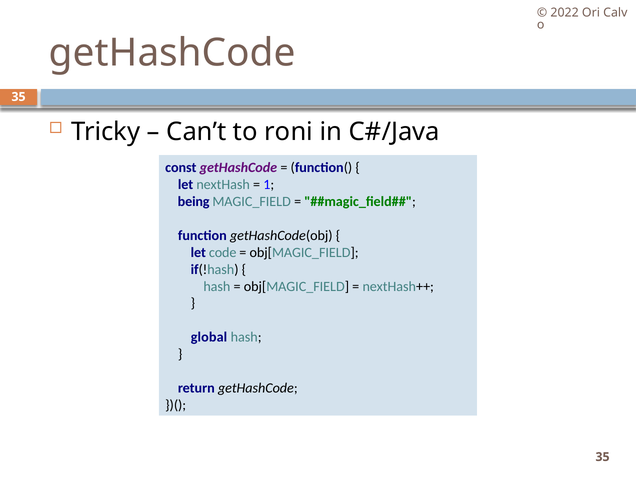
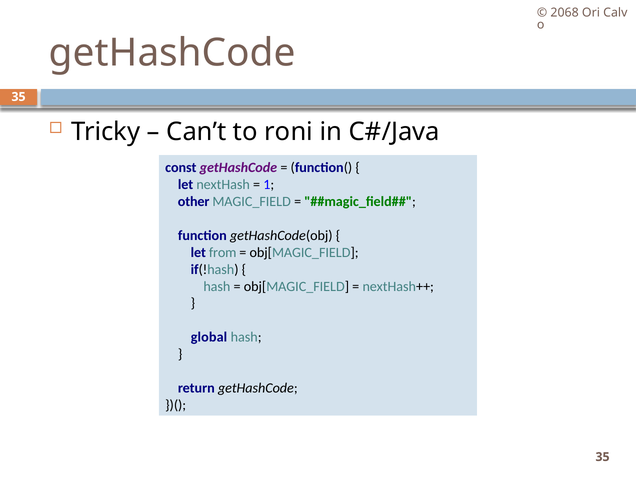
2022: 2022 -> 2068
being: being -> other
code: code -> from
